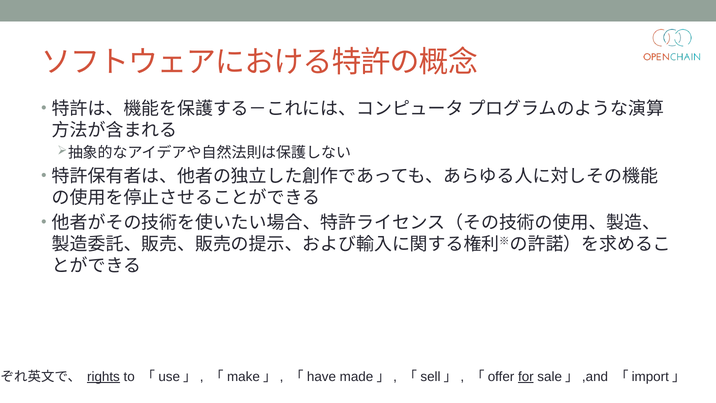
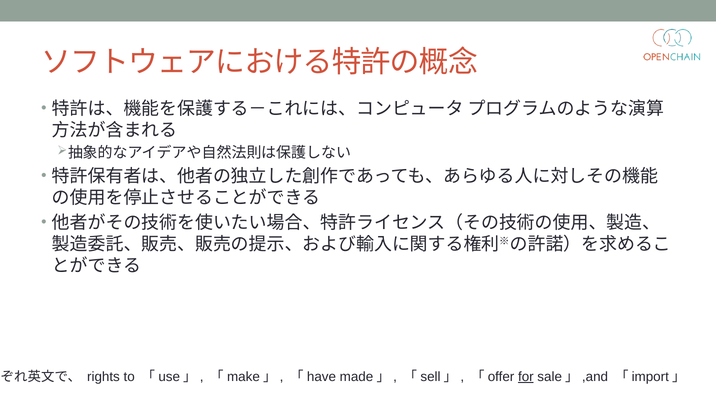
rights underline: present -> none
